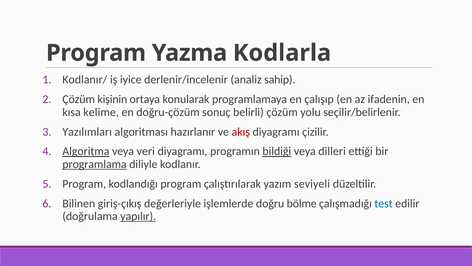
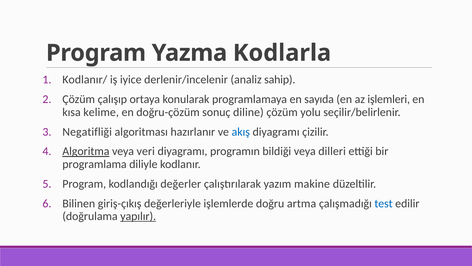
kişinin: kişinin -> çalışıp
çalışıp: çalışıp -> sayıda
ifadenin: ifadenin -> işlemleri
belirli: belirli -> diline
Yazılımları: Yazılımları -> Negatifliği
akış colour: red -> blue
bildiği underline: present -> none
programlama underline: present -> none
kodlandığı program: program -> değerler
seviyeli: seviyeli -> makine
bölme: bölme -> artma
